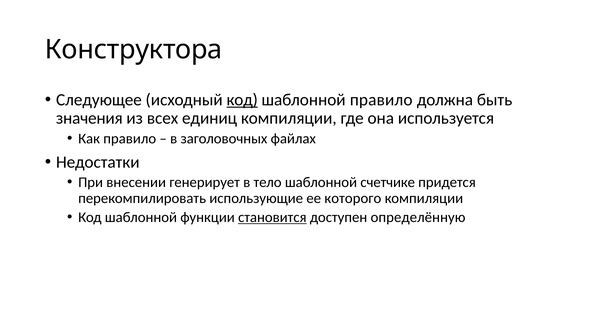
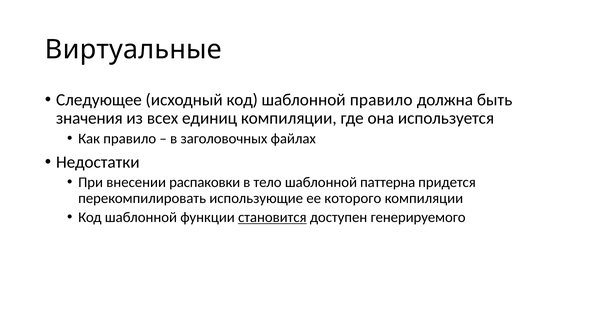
Конструктора: Конструктора -> Виртуальные
код at (242, 100) underline: present -> none
генерирует: генерирует -> распаковки
счетчике: счетчике -> паттерна
определённую: определённую -> генерируемого
